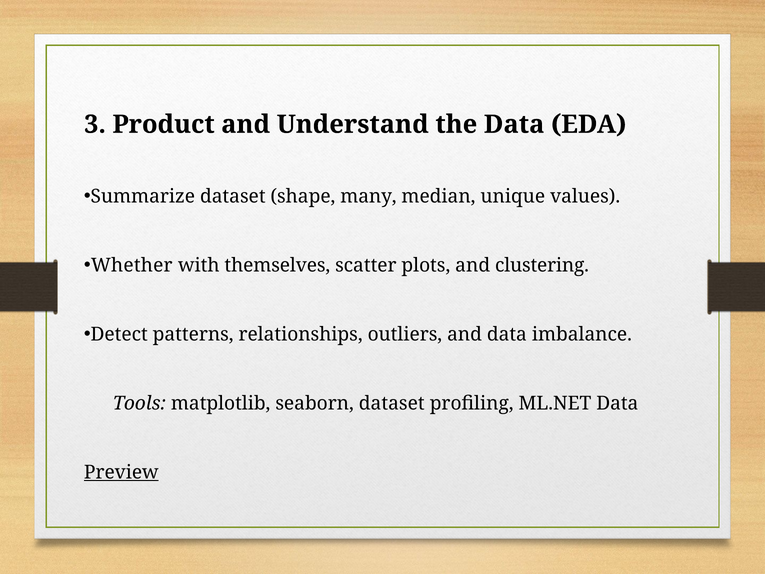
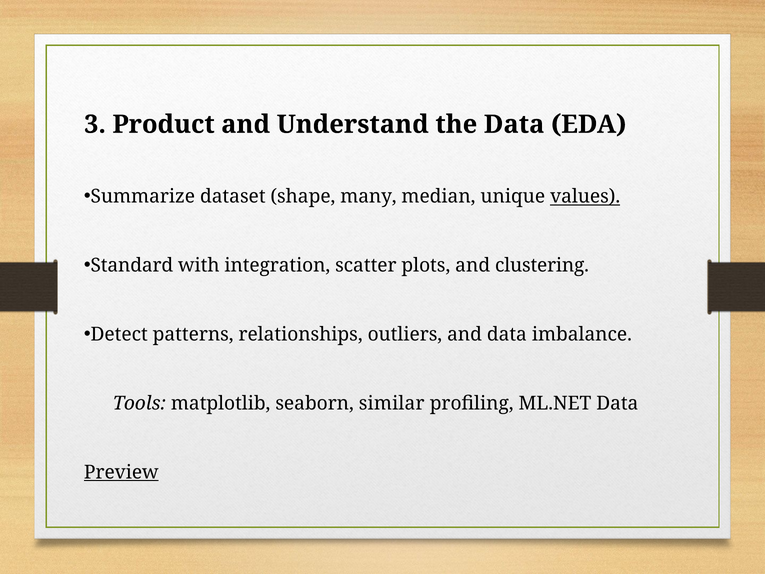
values underline: none -> present
Whether: Whether -> Standard
themselves: themselves -> integration
seaborn dataset: dataset -> similar
